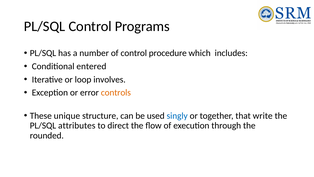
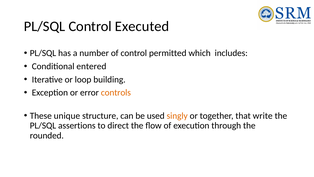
Programs: Programs -> Executed
procedure: procedure -> permitted
involves: involves -> building
singly colour: blue -> orange
attributes: attributes -> assertions
